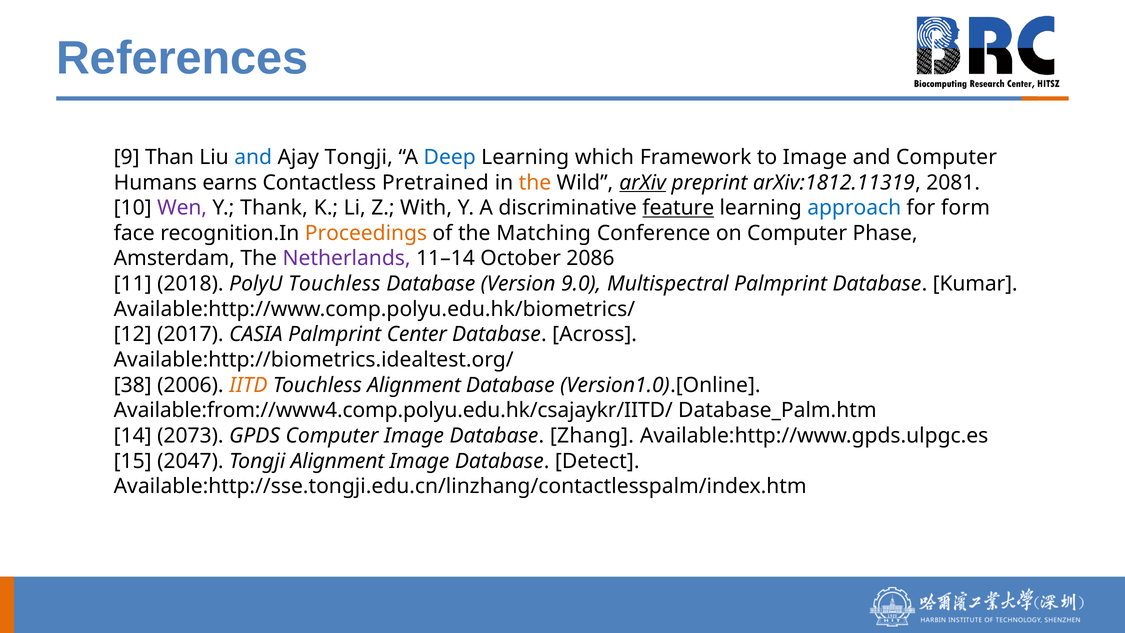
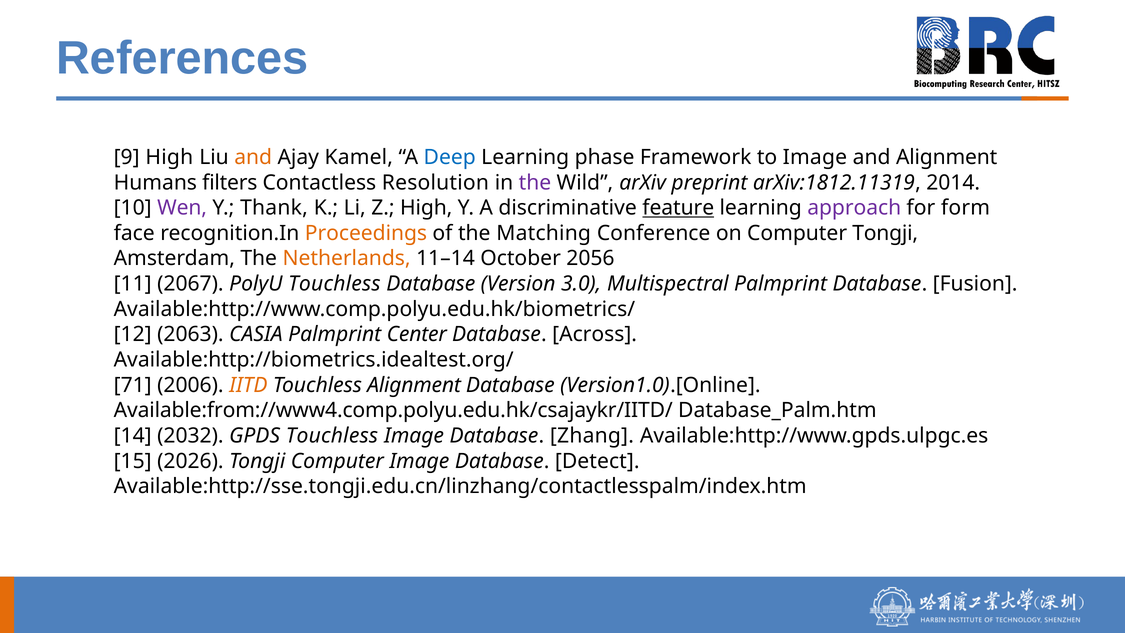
9 Than: Than -> High
and at (253, 157) colour: blue -> orange
Ajay Tongji: Tongji -> Kamel
which: which -> phase
and Computer: Computer -> Alignment
earns: earns -> filters
Pretrained: Pretrained -> Resolution
the at (535, 182) colour: orange -> purple
arXiv underline: present -> none
2081: 2081 -> 2014
Z With: With -> High
approach colour: blue -> purple
Computer Phase: Phase -> Tongji
Netherlands colour: purple -> orange
2086: 2086 -> 2056
2018: 2018 -> 2067
9.0: 9.0 -> 3.0
Kumar: Kumar -> Fusion
2017: 2017 -> 2063
38: 38 -> 71
2073: 2073 -> 2032
GPDS Computer: Computer -> Touchless
2047: 2047 -> 2026
Tongji Alignment: Alignment -> Computer
